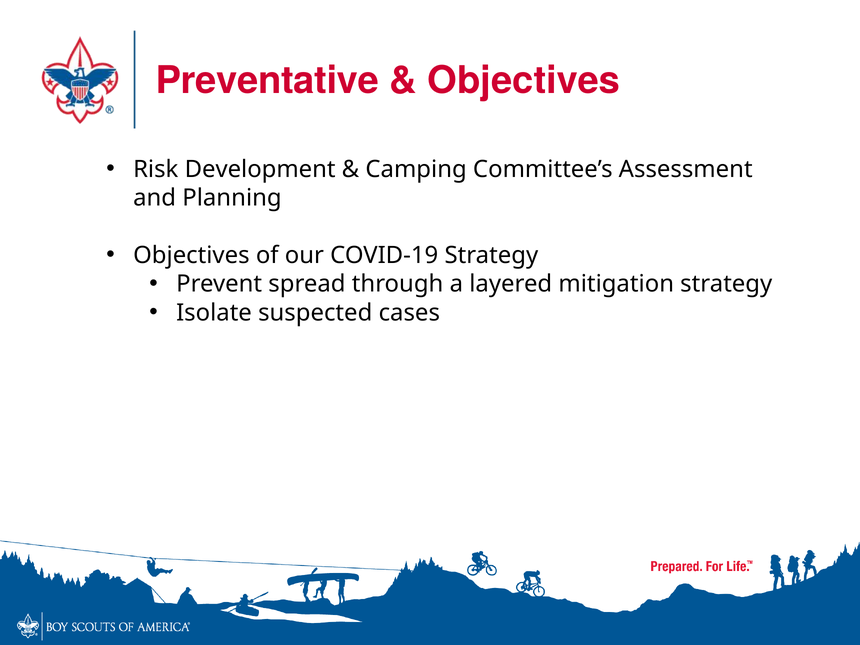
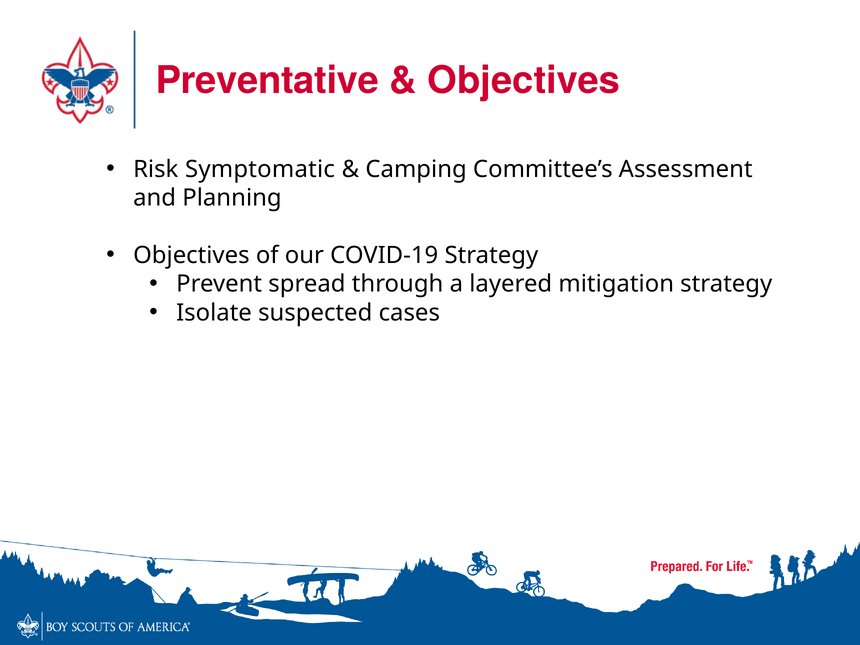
Development: Development -> Symptomatic
